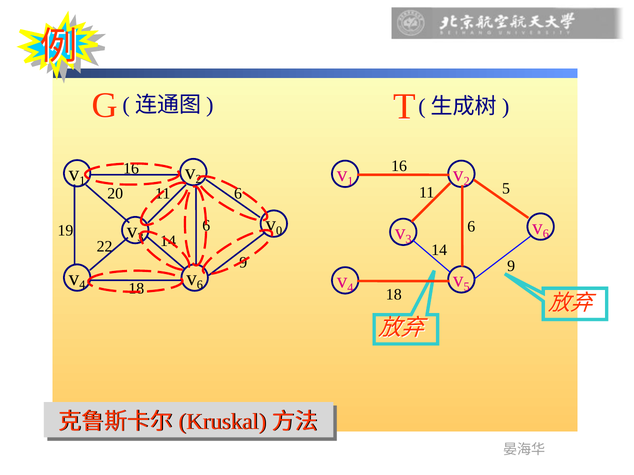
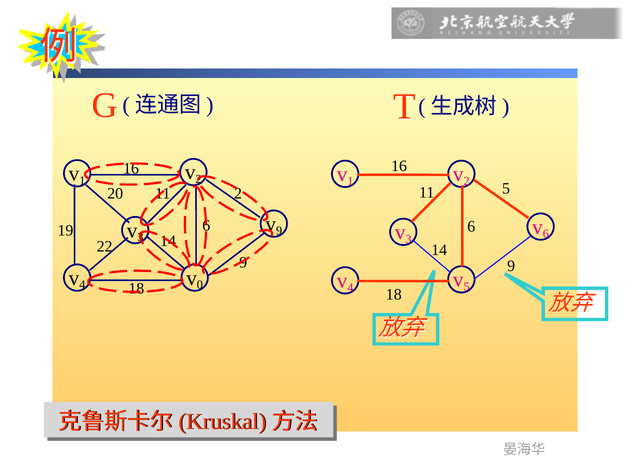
11 6: 6 -> 2
0 at (279, 231): 0 -> 9
6 at (200, 285): 6 -> 0
